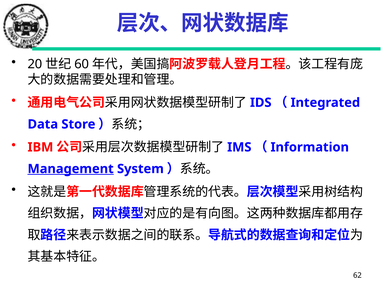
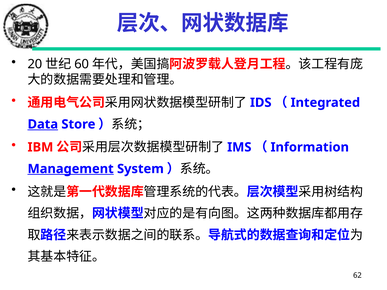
Data underline: none -> present
